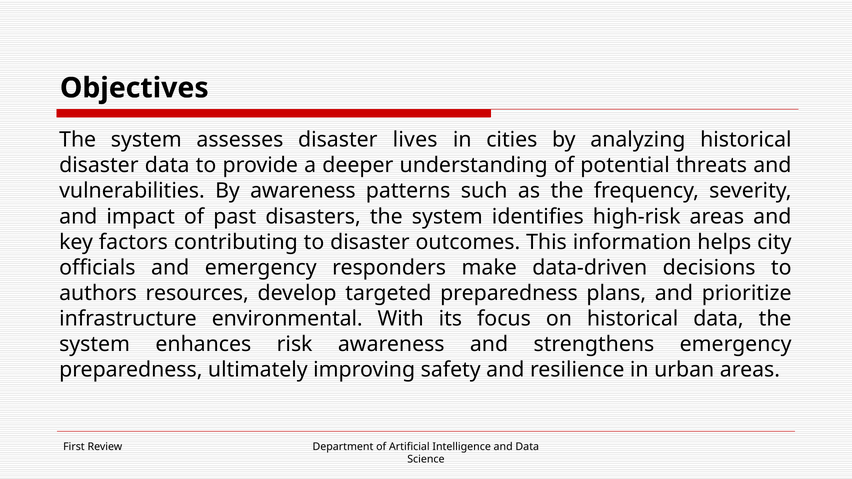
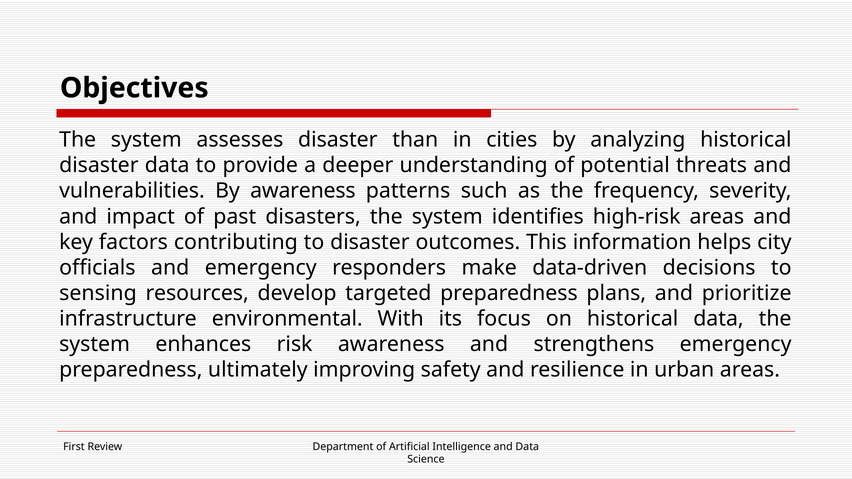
lives: lives -> than
authors: authors -> sensing
